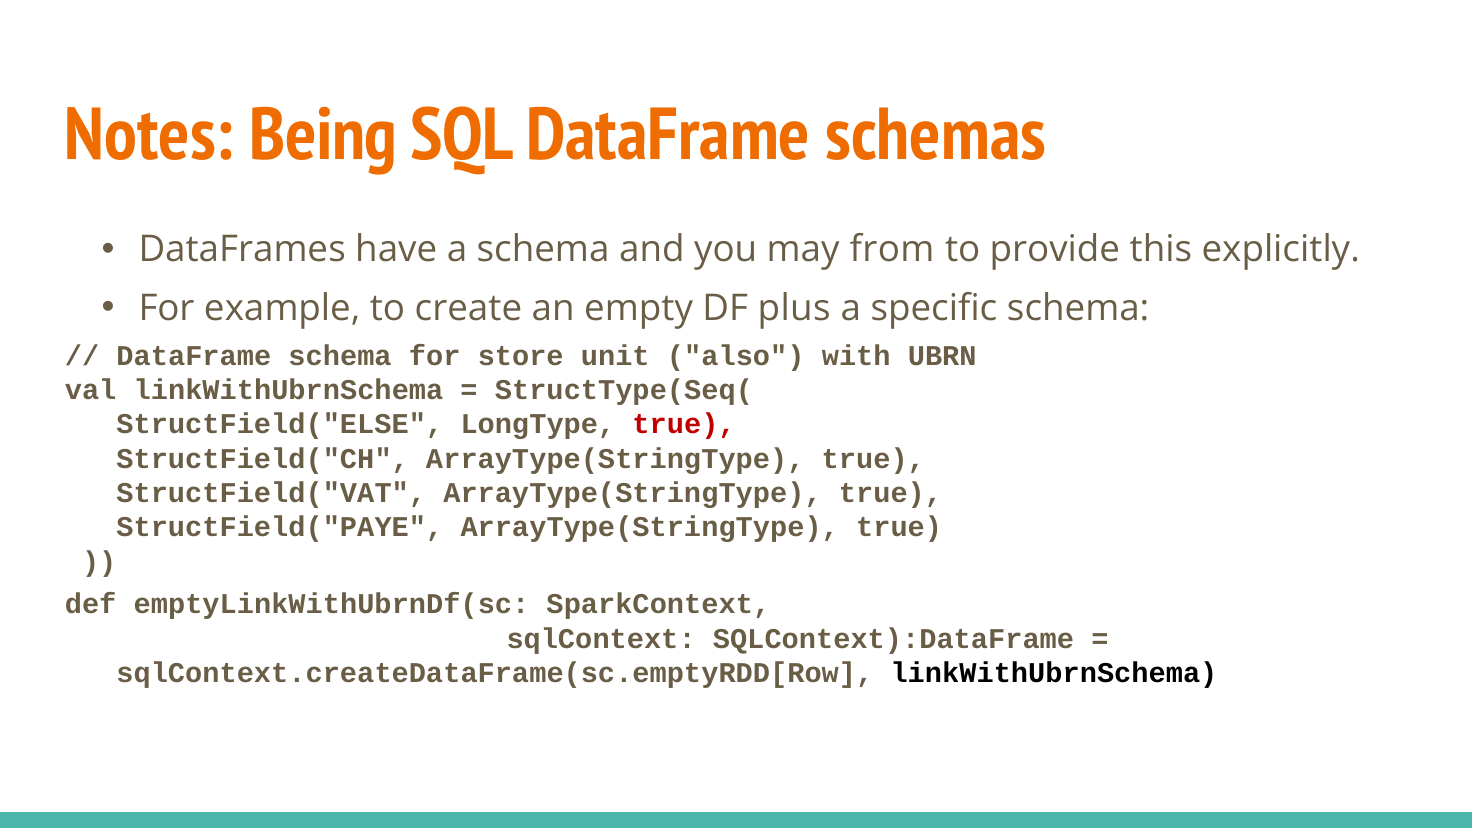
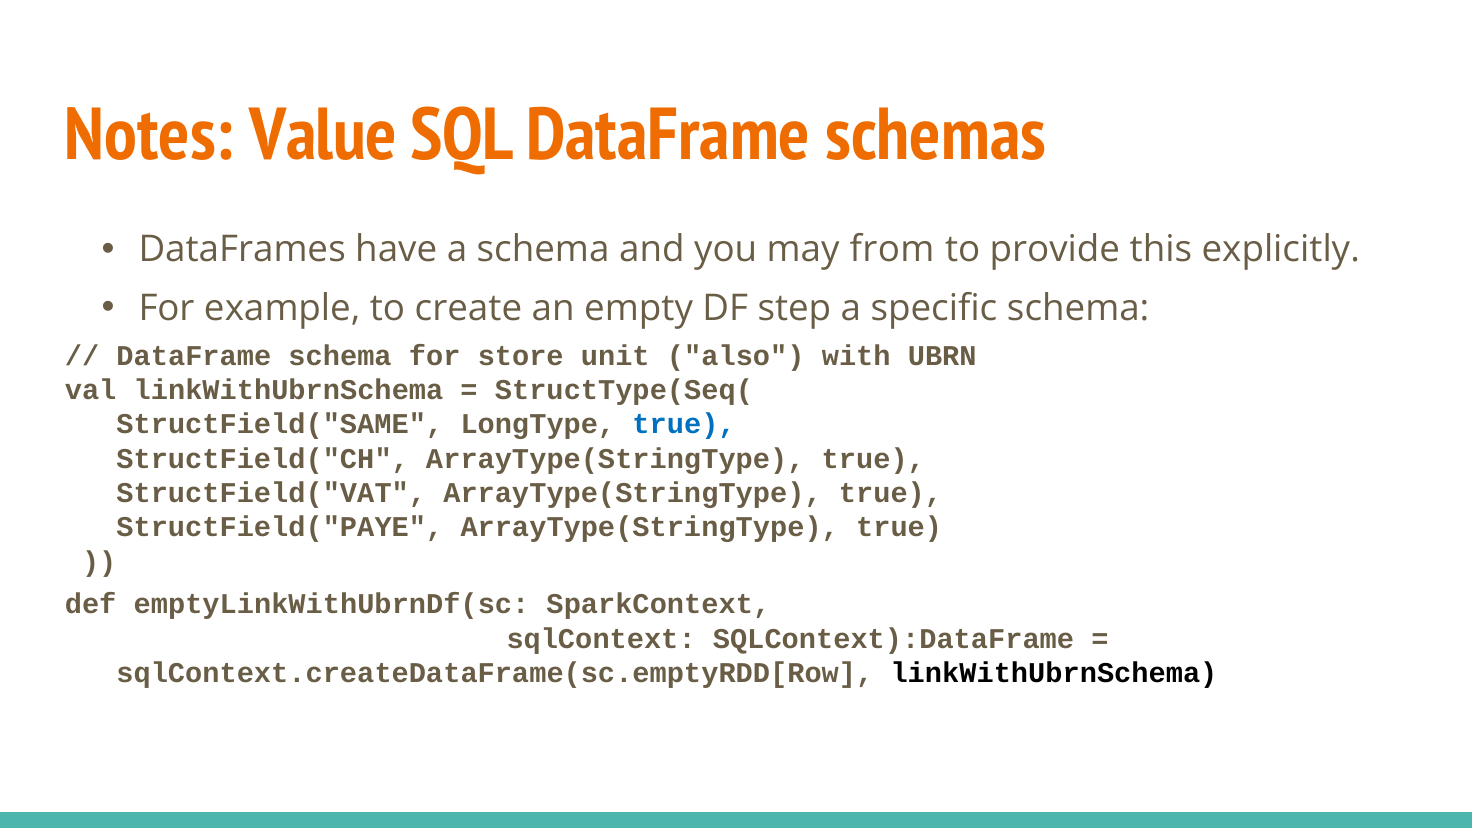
Being: Being -> Value
plus: plus -> step
StructField("ELSE: StructField("ELSE -> StructField("SAME
true at (684, 424) colour: red -> blue
